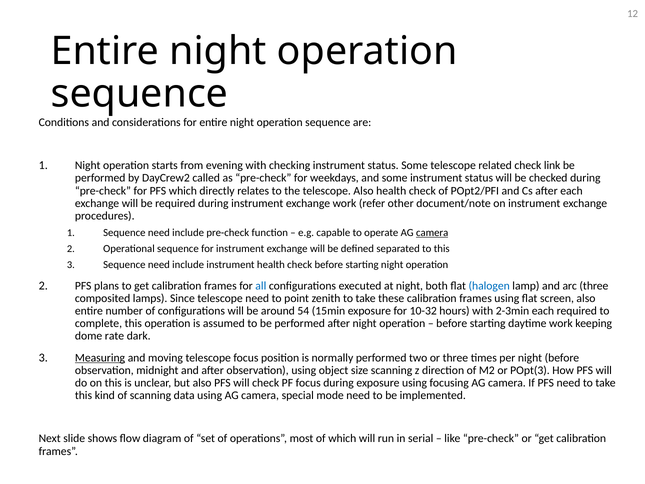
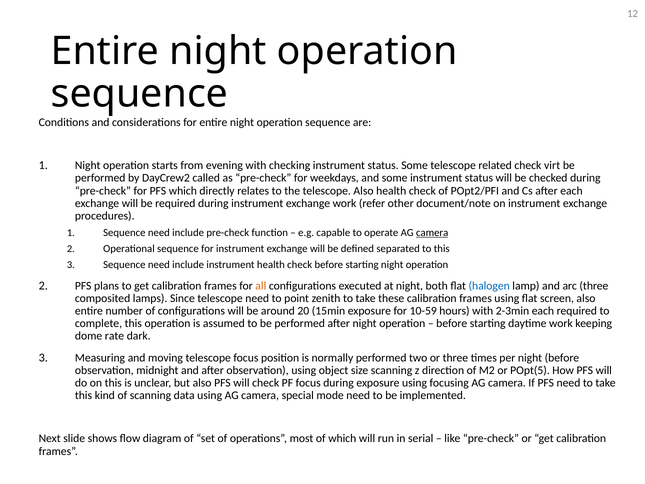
link: link -> virt
all colour: blue -> orange
54: 54 -> 20
10-32: 10-32 -> 10-59
Measuring underline: present -> none
POpt(3: POpt(3 -> POpt(5
